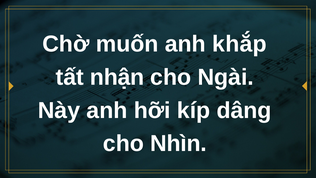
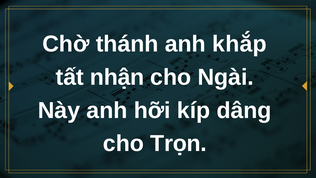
muốn: muốn -> thánh
Nhìn: Nhìn -> Trọn
